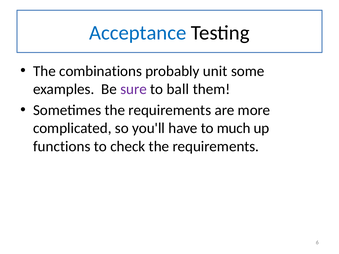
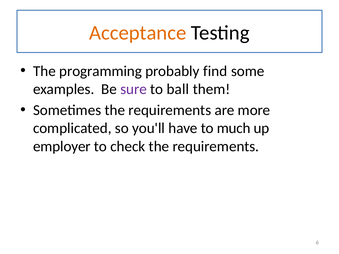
Acceptance colour: blue -> orange
combinations: combinations -> programming
unit: unit -> find
functions: functions -> employer
